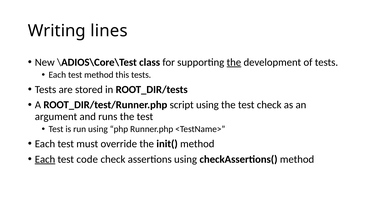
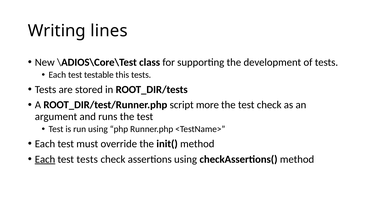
the at (234, 62) underline: present -> none
test method: method -> testable
script using: using -> more
test code: code -> tests
